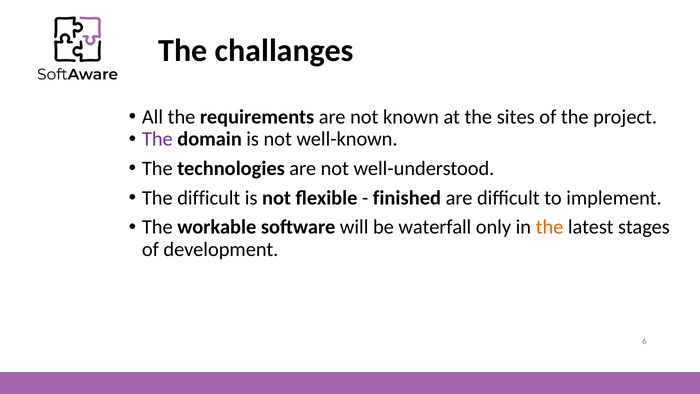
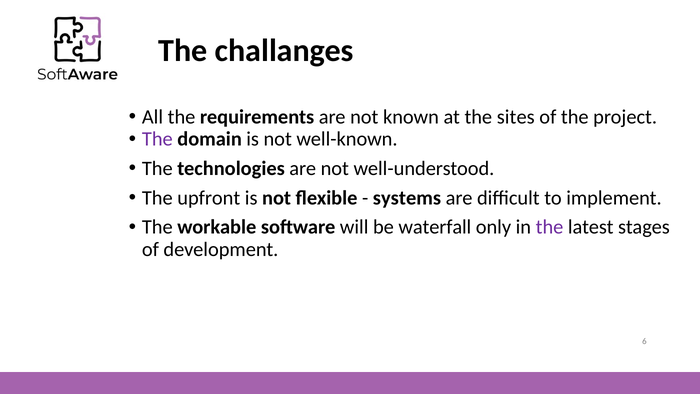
The difficult: difficult -> upfront
finished: finished -> systems
the at (550, 227) colour: orange -> purple
